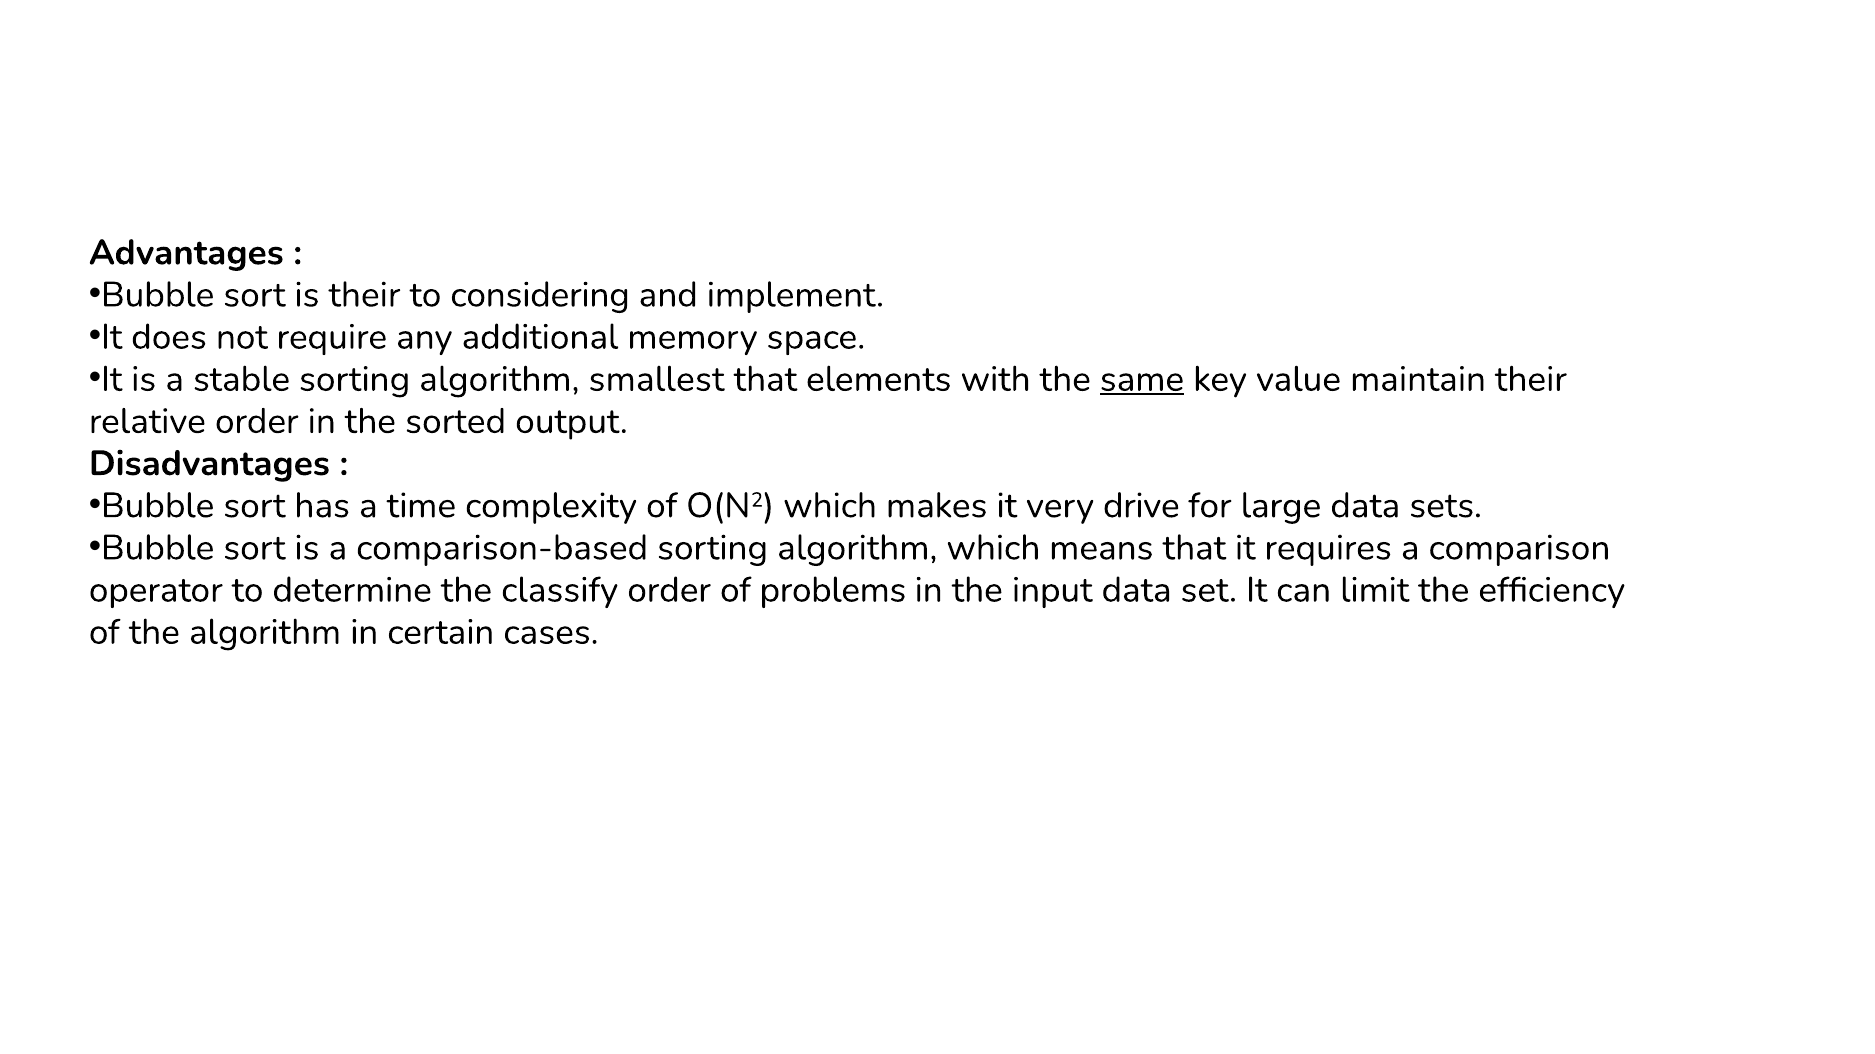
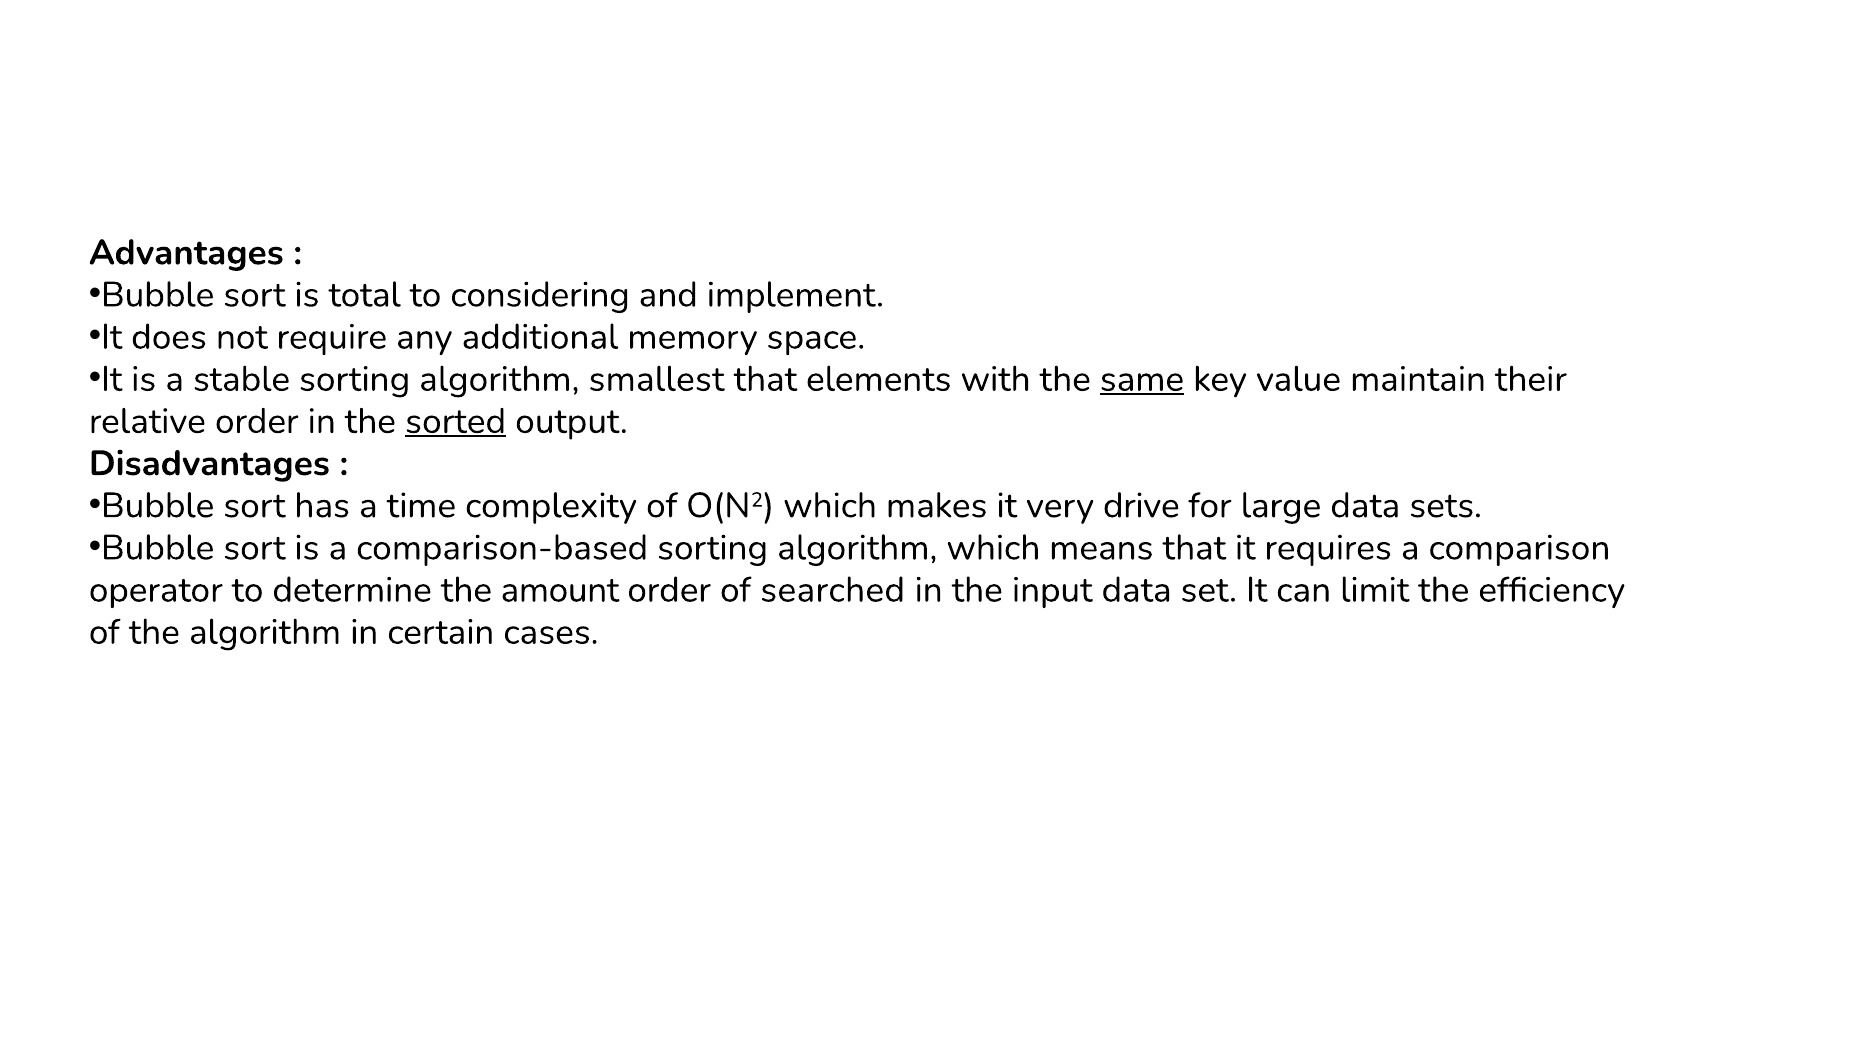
is their: their -> total
sorted underline: none -> present
classify: classify -> amount
problems: problems -> searched
